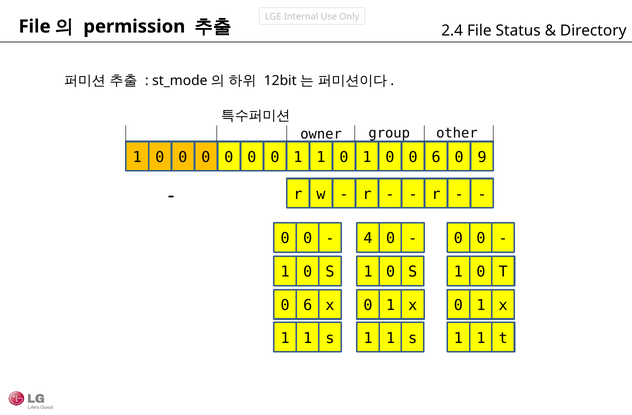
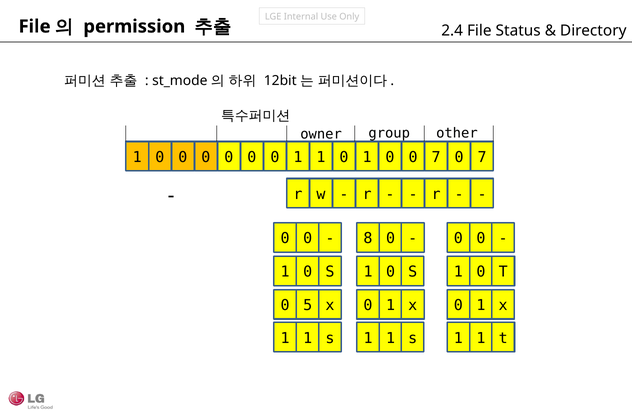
0 0 6: 6 -> 7
9 at (482, 157): 9 -> 7
4: 4 -> 8
6 at (308, 305): 6 -> 5
